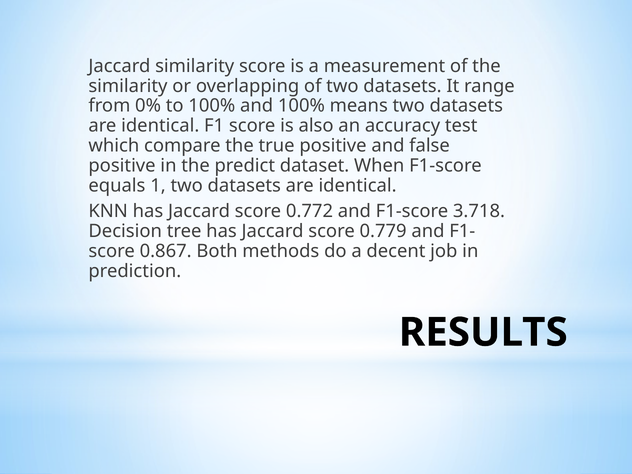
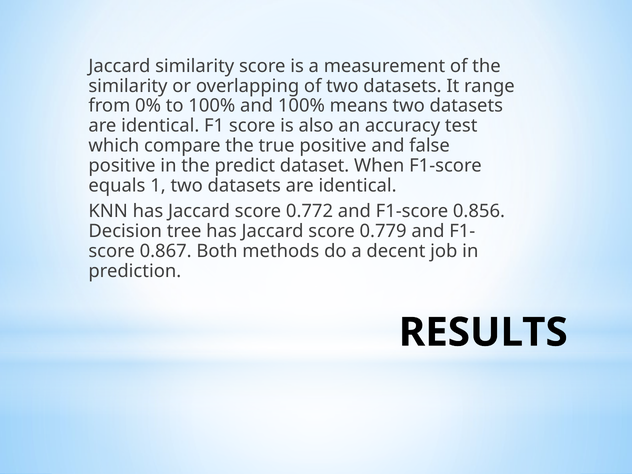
3.718: 3.718 -> 0.856
